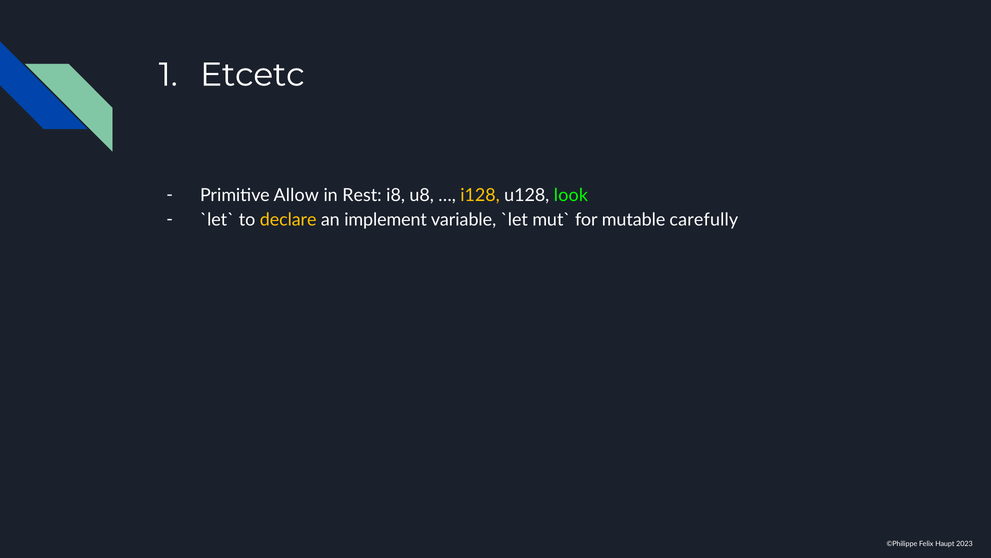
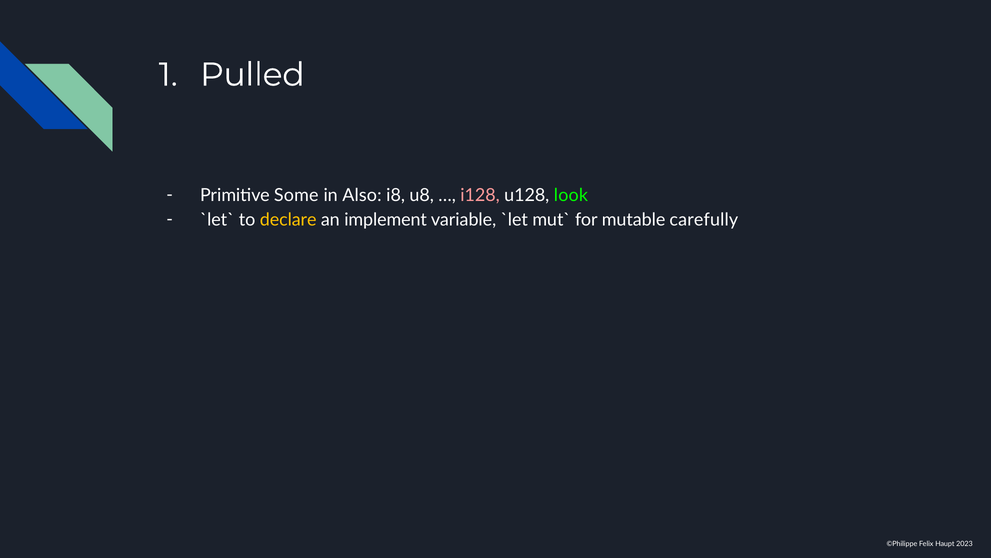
Etcetc: Etcetc -> Pulled
Allow: Allow -> Some
Rest: Rest -> Also
i128 colour: yellow -> pink
